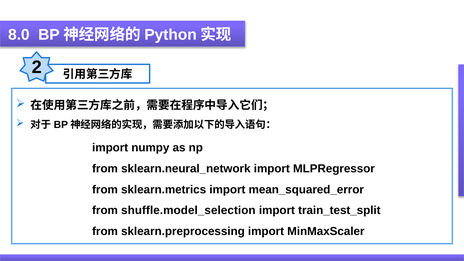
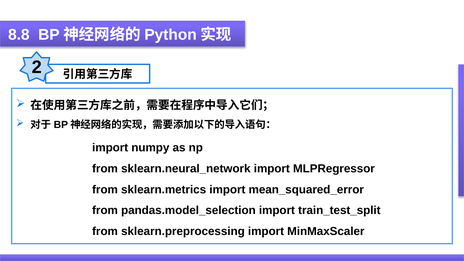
8.0: 8.0 -> 8.8
shuffle.model_selection: shuffle.model_selection -> pandas.model_selection
